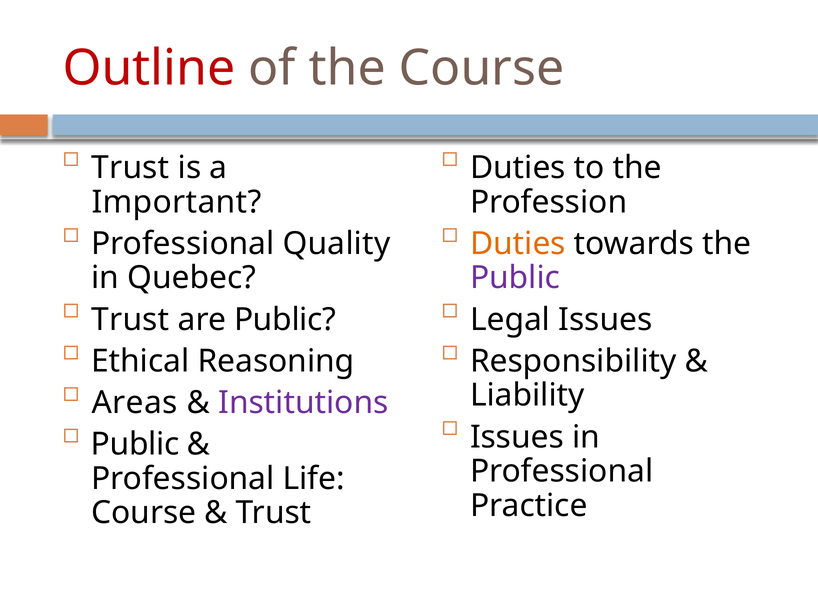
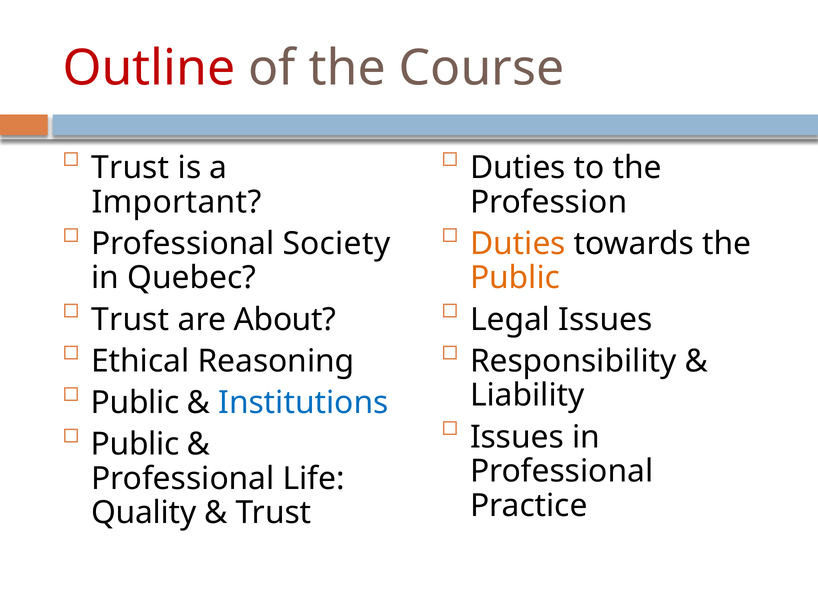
Quality: Quality -> Society
Public at (515, 278) colour: purple -> orange
are Public: Public -> About
Areas at (135, 402): Areas -> Public
Institutions colour: purple -> blue
Course at (144, 513): Course -> Quality
